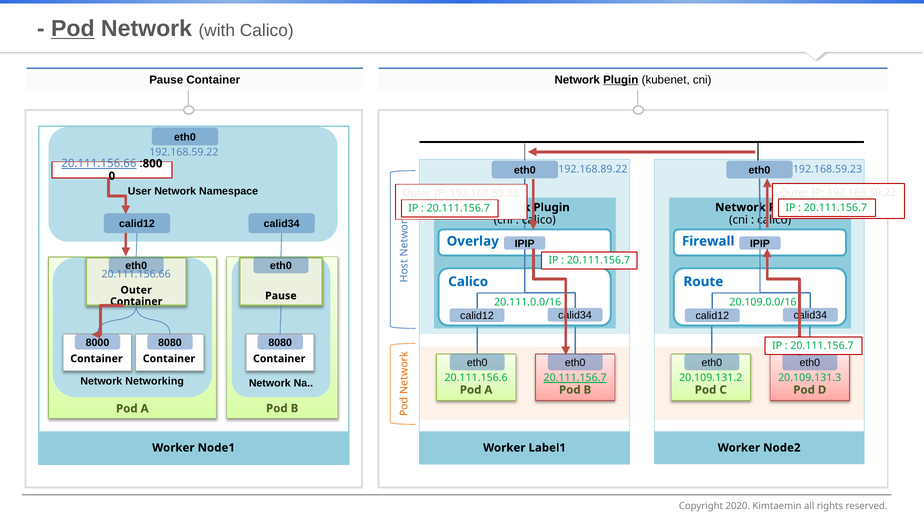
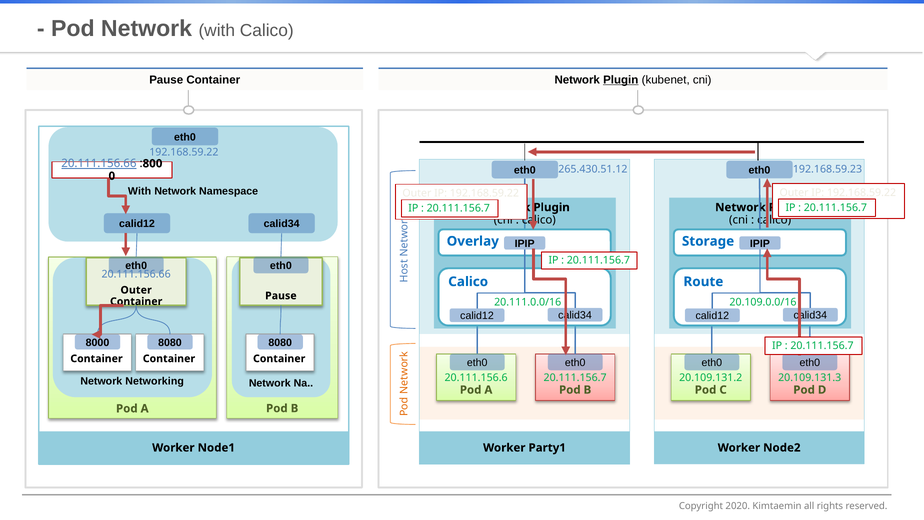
Pod at (73, 29) underline: present -> none
192.168.89.22: 192.168.89.22 -> 265.430.51.12
User at (140, 191): User -> With
Firewall: Firewall -> Storage
20.111.156.7 at (575, 378) underline: present -> none
Label1: Label1 -> Party1
